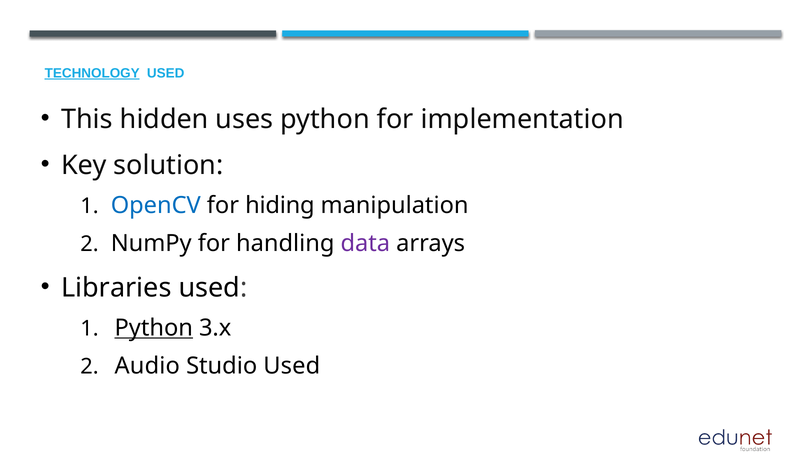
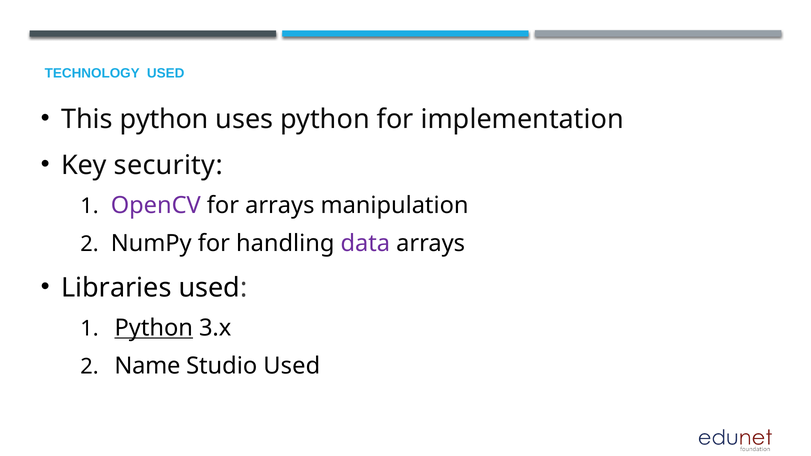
TECHNOLOGY underline: present -> none
This hidden: hidden -> python
solution: solution -> security
OpenCV colour: blue -> purple
for hiding: hiding -> arrays
Audio: Audio -> Name
